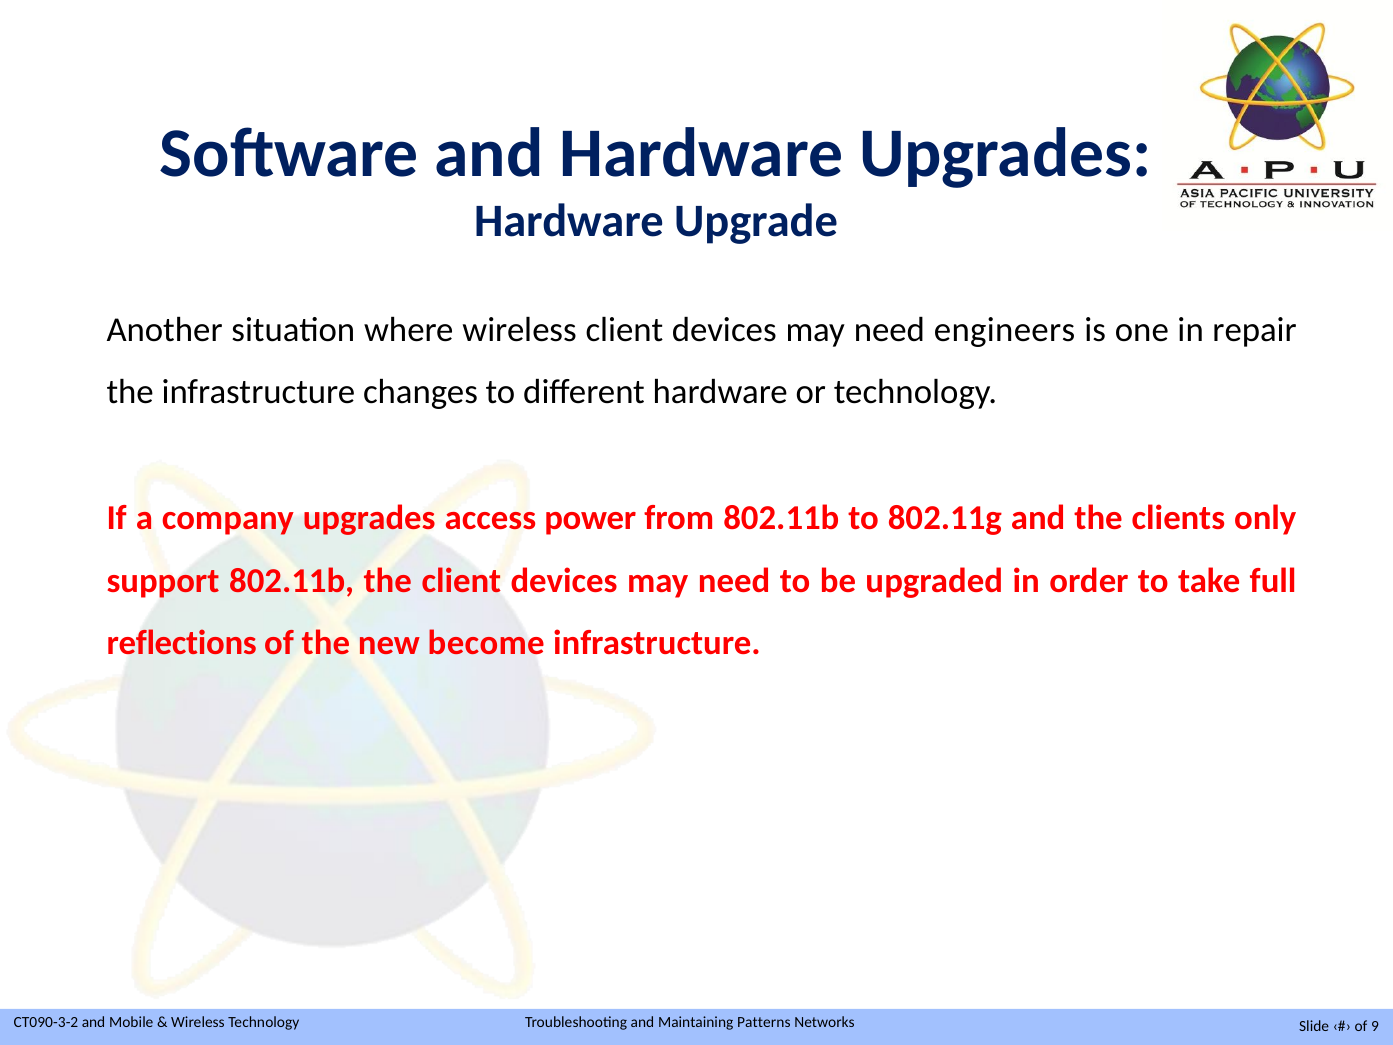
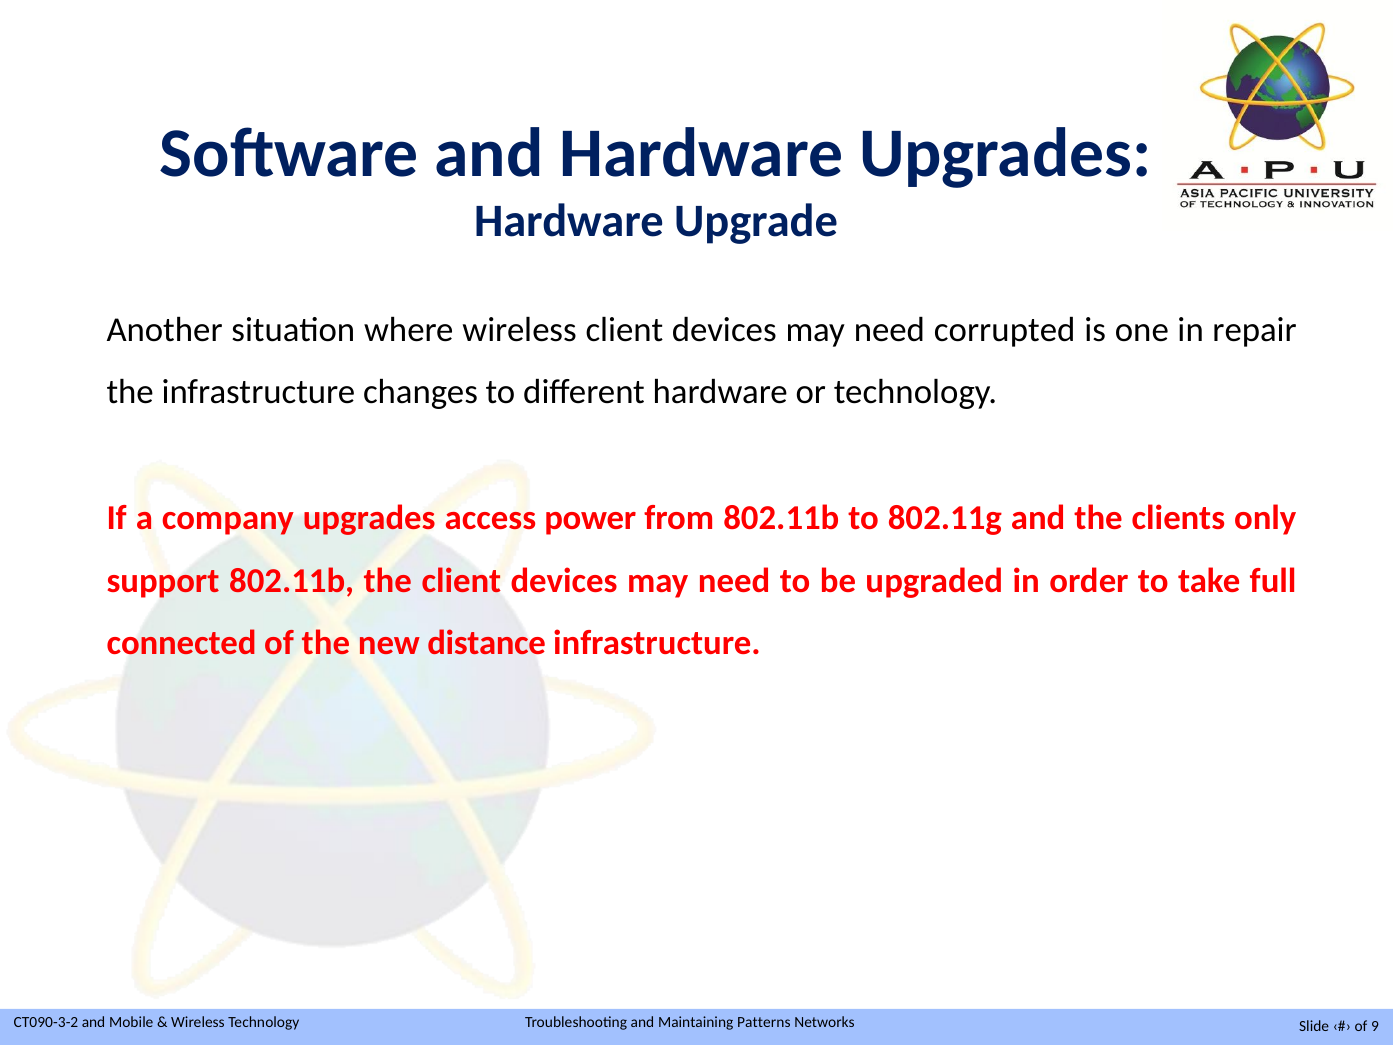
engineers: engineers -> corrupted
reflections: reflections -> connected
become: become -> distance
